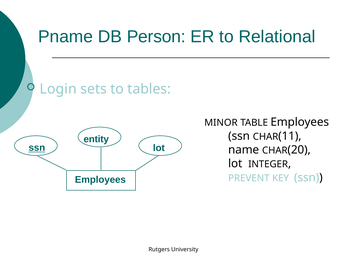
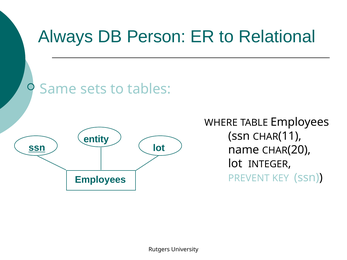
Pname: Pname -> Always
Login: Login -> Same
MINOR: MINOR -> WHERE
